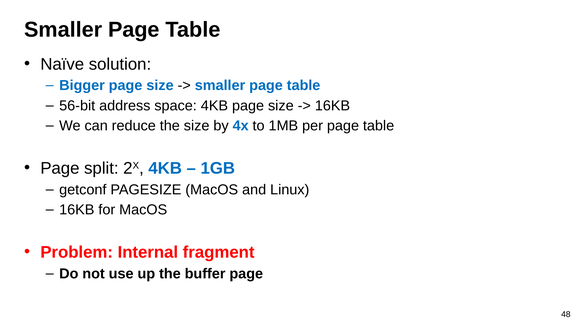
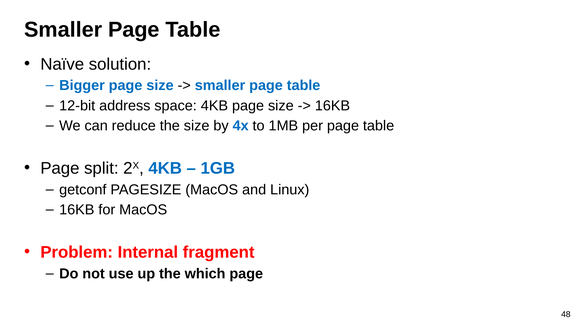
56-bit: 56-bit -> 12-bit
buffer: buffer -> which
